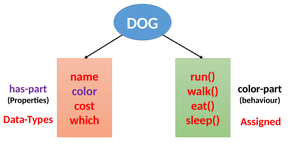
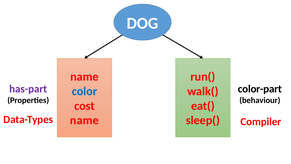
color colour: purple -> blue
Assigned: Assigned -> Compiler
which at (85, 120): which -> name
